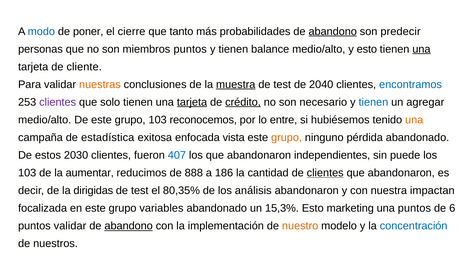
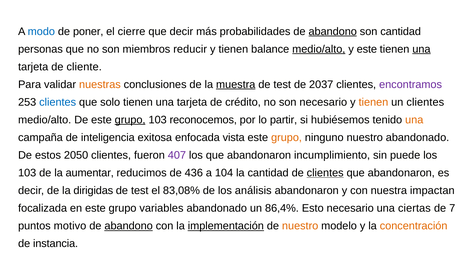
que tanto: tanto -> decir
son predecir: predecir -> cantidad
miembros puntos: puntos -> reducir
medio/alto at (319, 49) underline: none -> present
y esto: esto -> este
2040: 2040 -> 2037
encontramos colour: blue -> purple
clientes at (58, 102) colour: purple -> blue
tarjeta at (192, 102) underline: present -> none
crédito underline: present -> none
tienen at (373, 102) colour: blue -> orange
un agregar: agregar -> clientes
grupo at (130, 120) underline: none -> present
entre: entre -> partir
estadística: estadística -> inteligencia
ninguno pérdida: pérdida -> nuestro
2030: 2030 -> 2050
407 colour: blue -> purple
independientes: independientes -> incumplimiento
888: 888 -> 436
186: 186 -> 104
80,35%: 80,35% -> 83,08%
15,3%: 15,3% -> 86,4%
Esto marketing: marketing -> necesario
una puntos: puntos -> ciertas
6: 6 -> 7
puntos validar: validar -> motivo
implementación underline: none -> present
concentración colour: blue -> orange
nuestros: nuestros -> instancia
